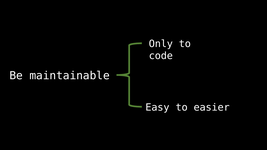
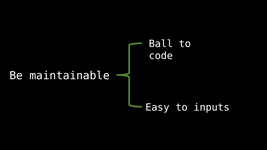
Only: Only -> Ball
easier: easier -> inputs
